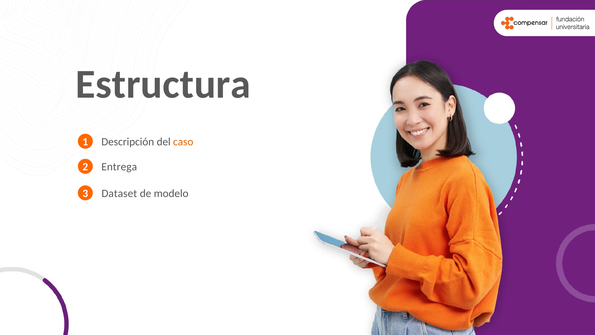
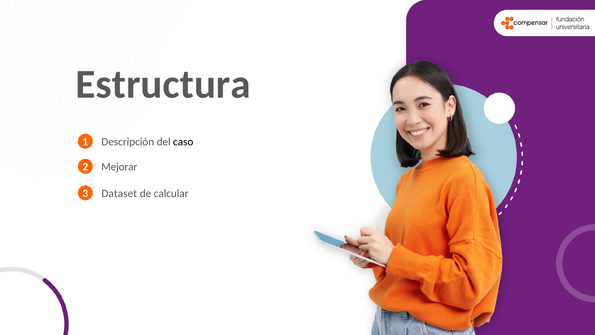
caso colour: orange -> black
Entrega: Entrega -> Mejorar
modelo: modelo -> calcular
